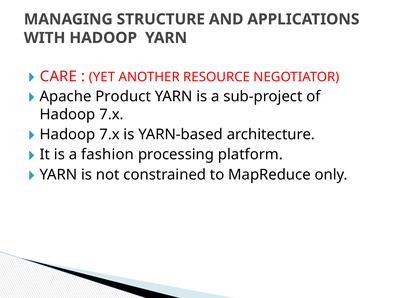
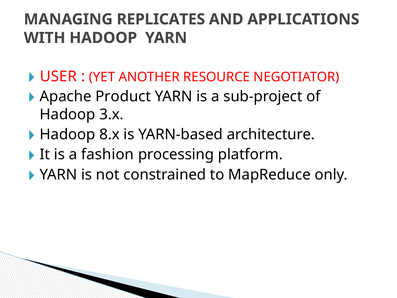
STRUCTURE: STRUCTURE -> REPLICATES
CARE: CARE -> USER
7.x at (111, 114): 7.x -> 3.x
7.x at (109, 134): 7.x -> 8.x
